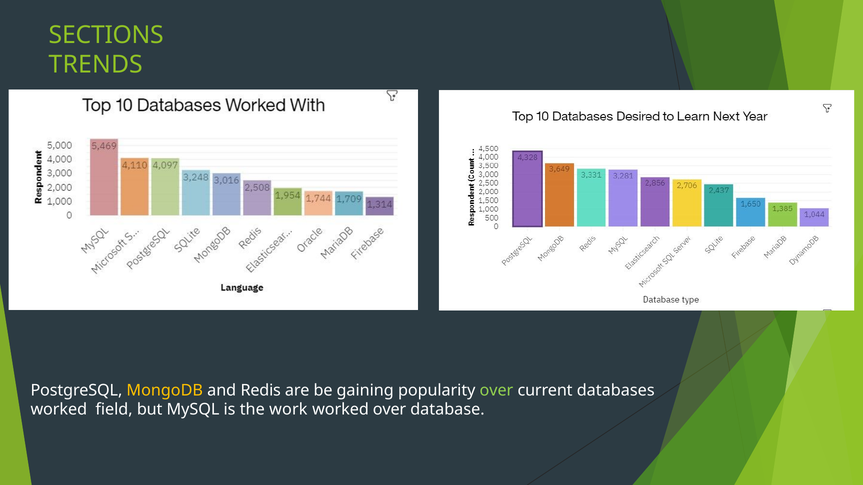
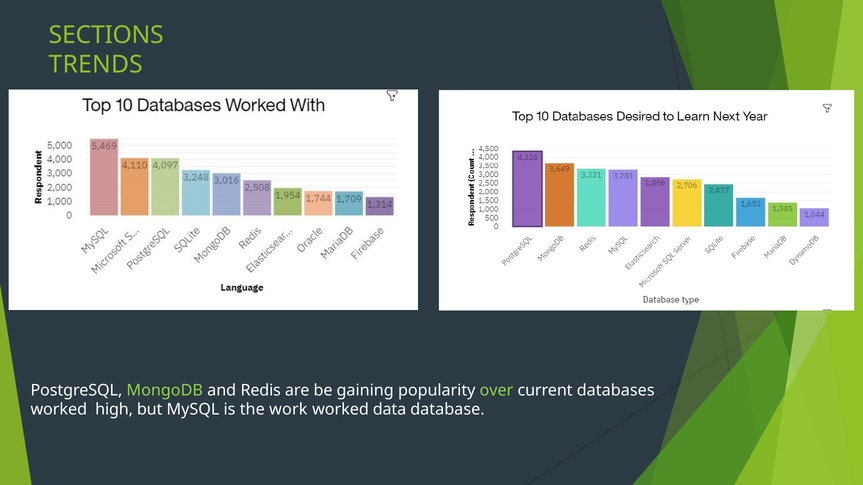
MongoDB colour: yellow -> light green
field: field -> high
worked over: over -> data
